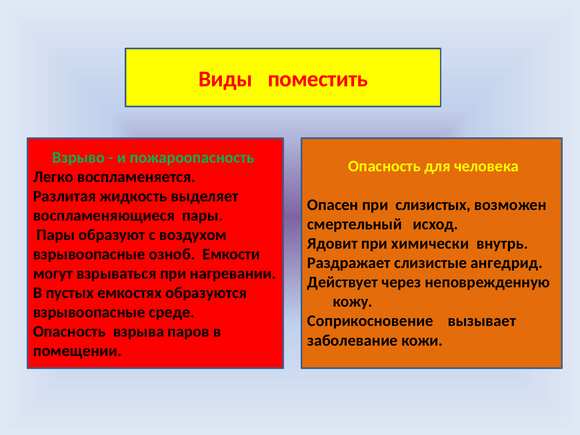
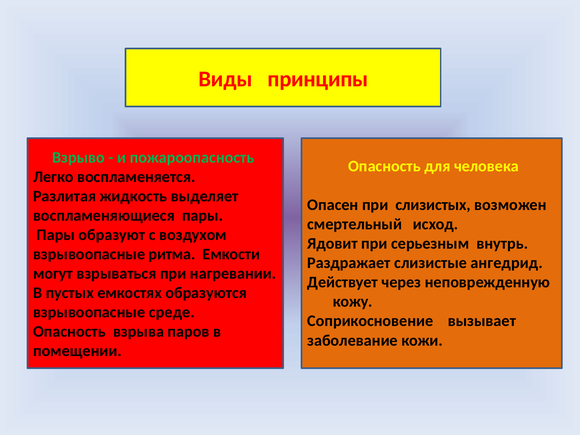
поместить: поместить -> принципы
химически: химически -> серьезным
озноб: озноб -> ритма
